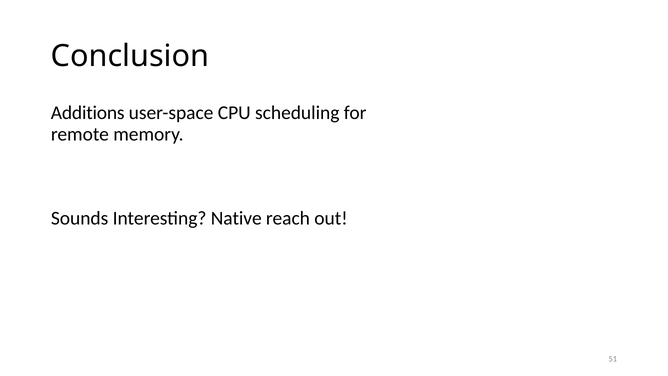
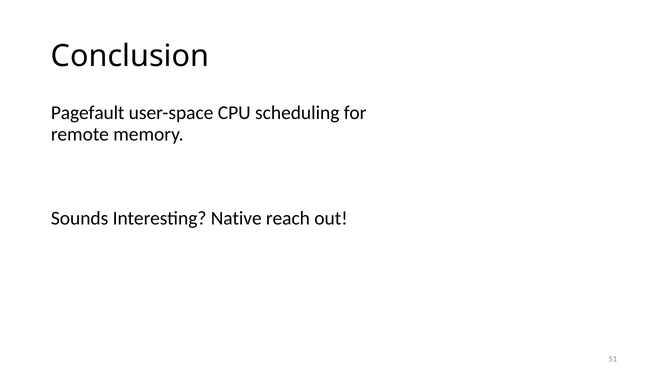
Additions: Additions -> Pagefault
